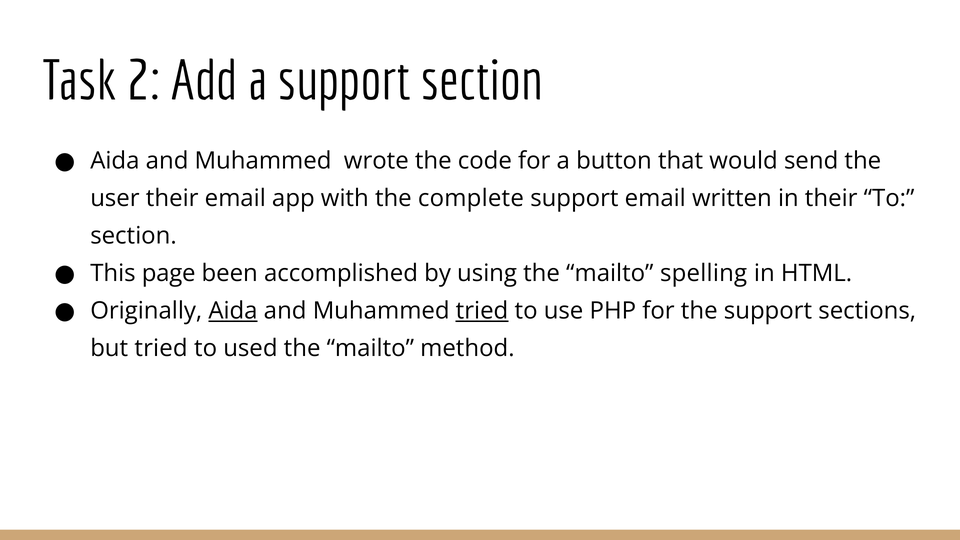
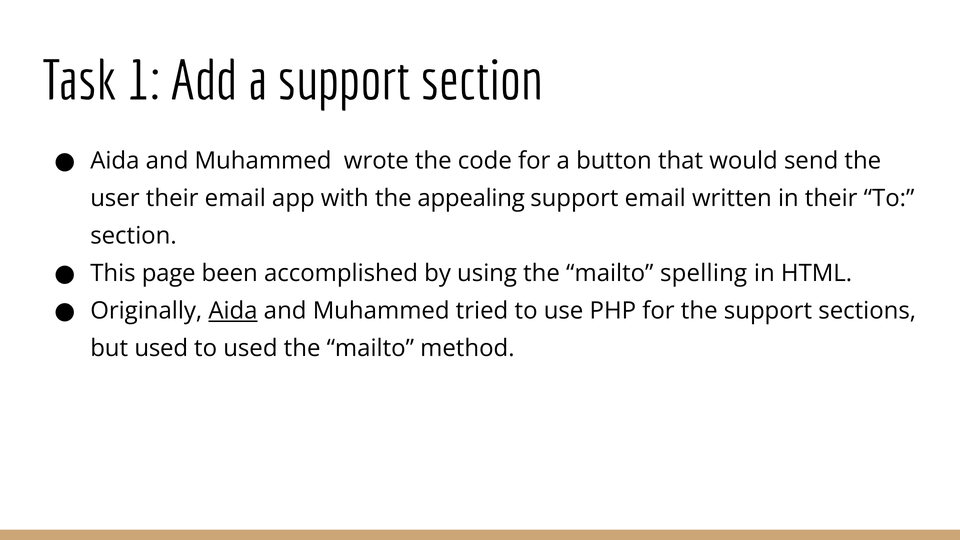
2: 2 -> 1
complete: complete -> appealing
tried at (482, 311) underline: present -> none
but tried: tried -> used
